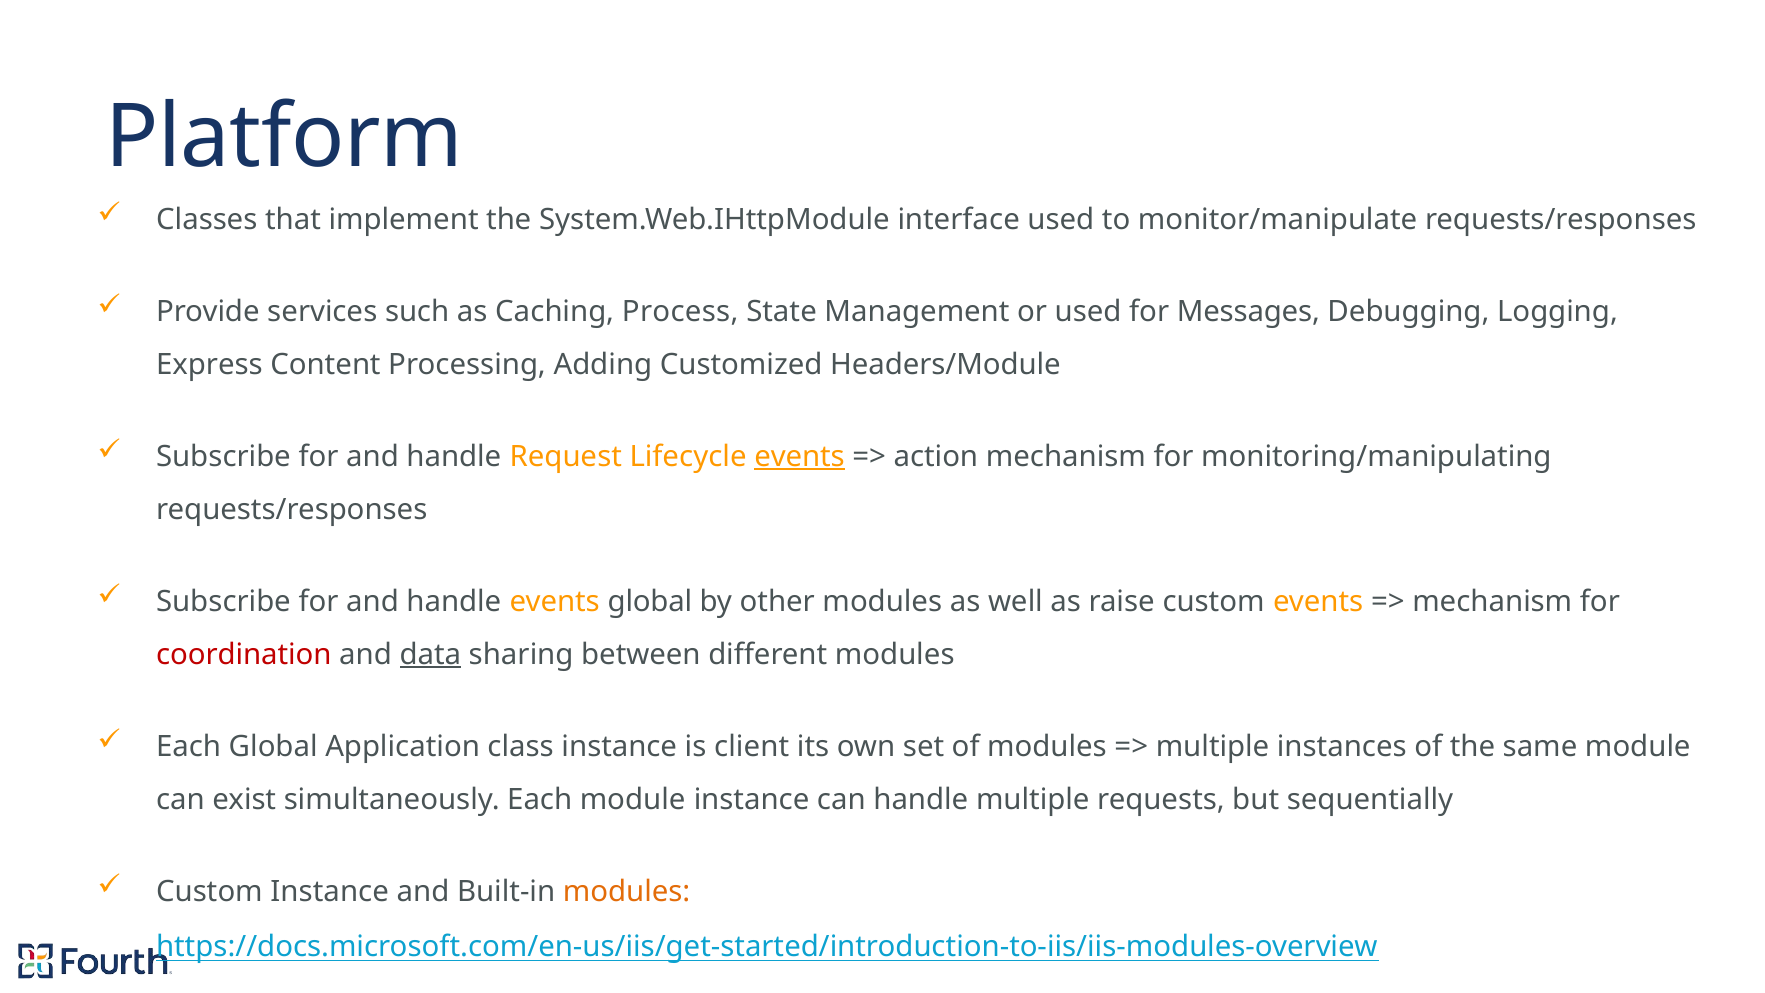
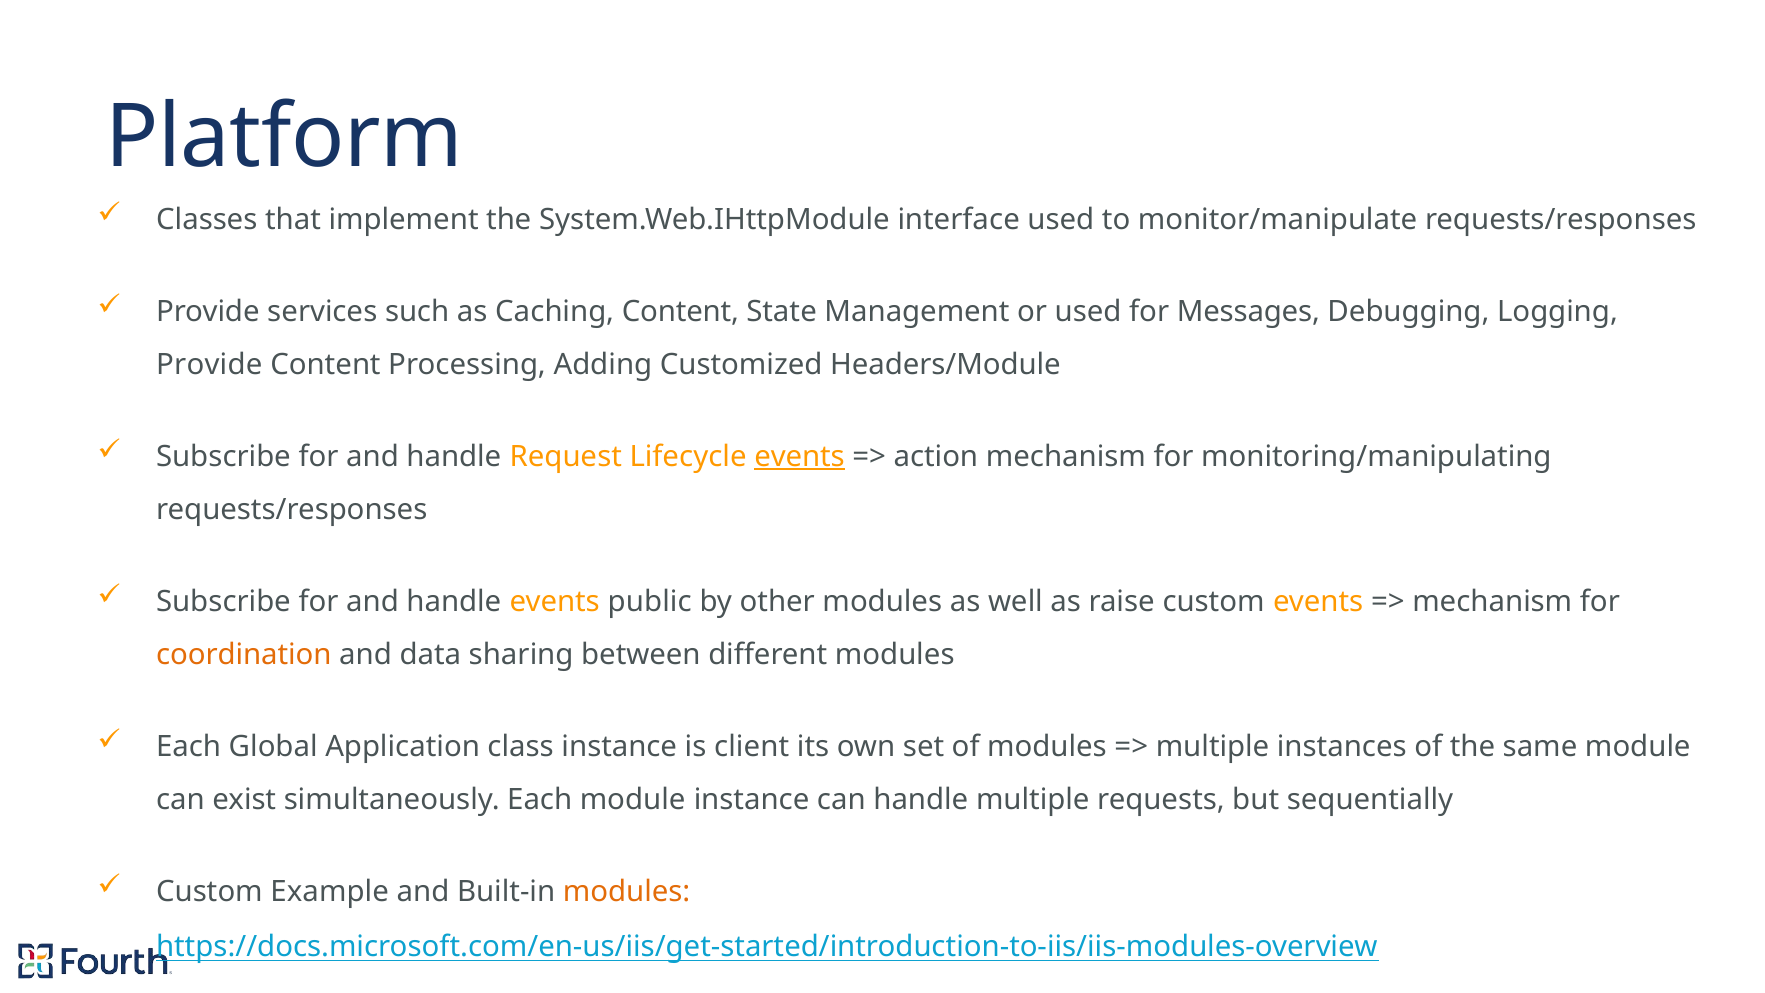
Caching Process: Process -> Content
Express at (209, 364): Express -> Provide
events global: global -> public
coordination colour: red -> orange
data underline: present -> none
Custom Instance: Instance -> Example
